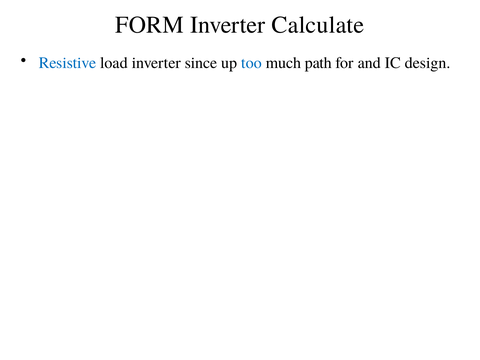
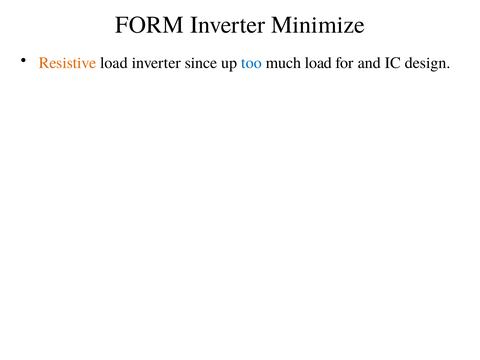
Calculate: Calculate -> Minimize
Resistive colour: blue -> orange
much path: path -> load
